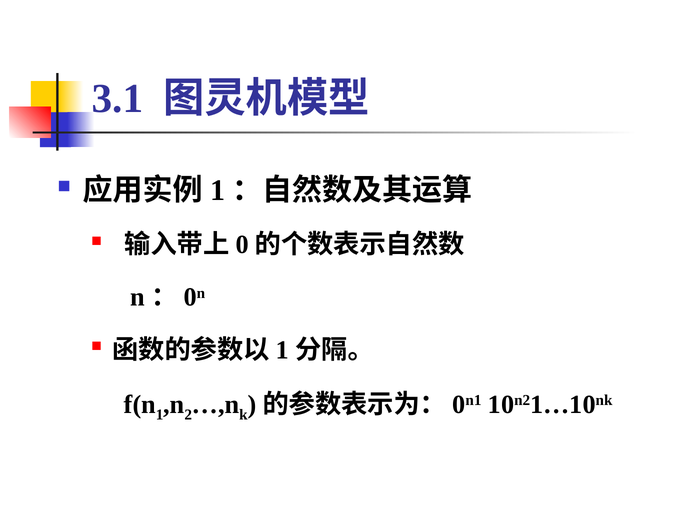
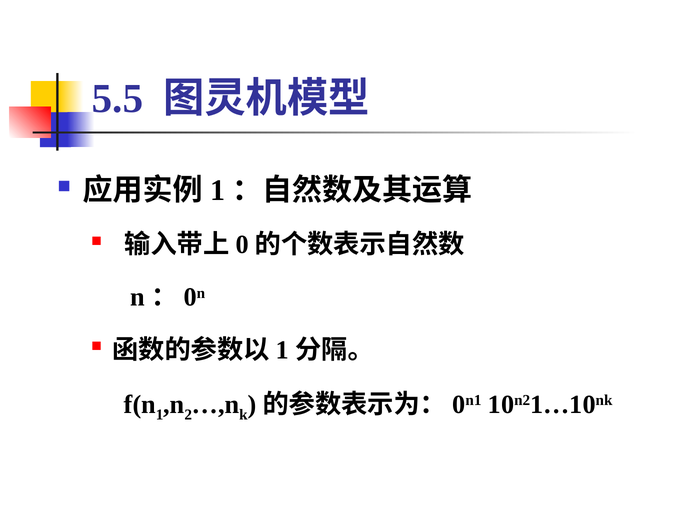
3.1: 3.1 -> 5.5
